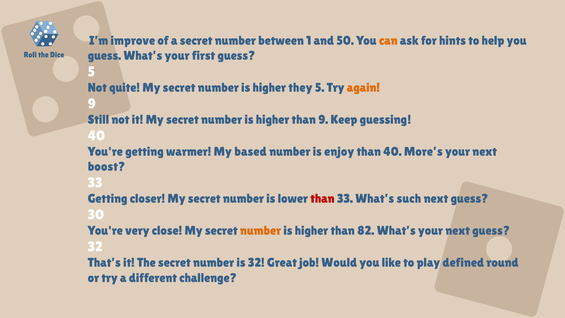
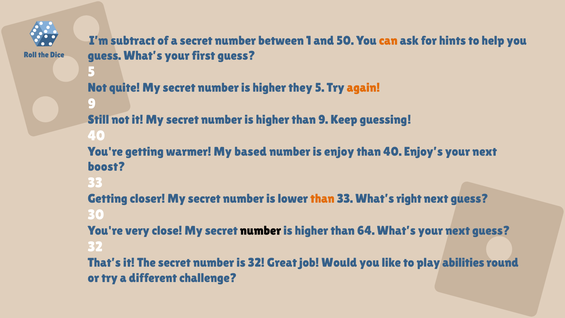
improve: improve -> subtract
More’s: More’s -> Enjoy’s
than at (322, 199) colour: red -> orange
such: such -> right
number at (261, 231) colour: orange -> black
82: 82 -> 64
defined: defined -> abilities
